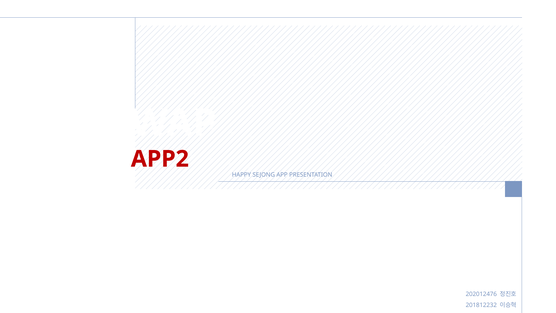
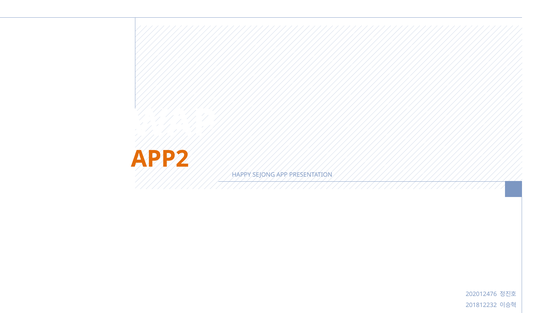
APP2 colour: red -> orange
